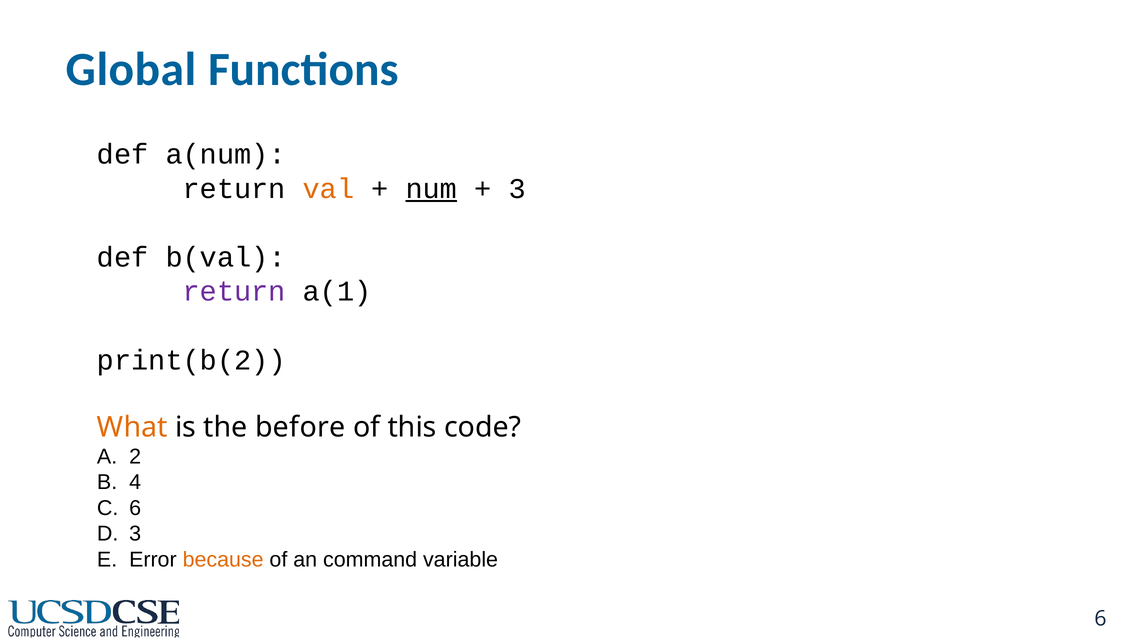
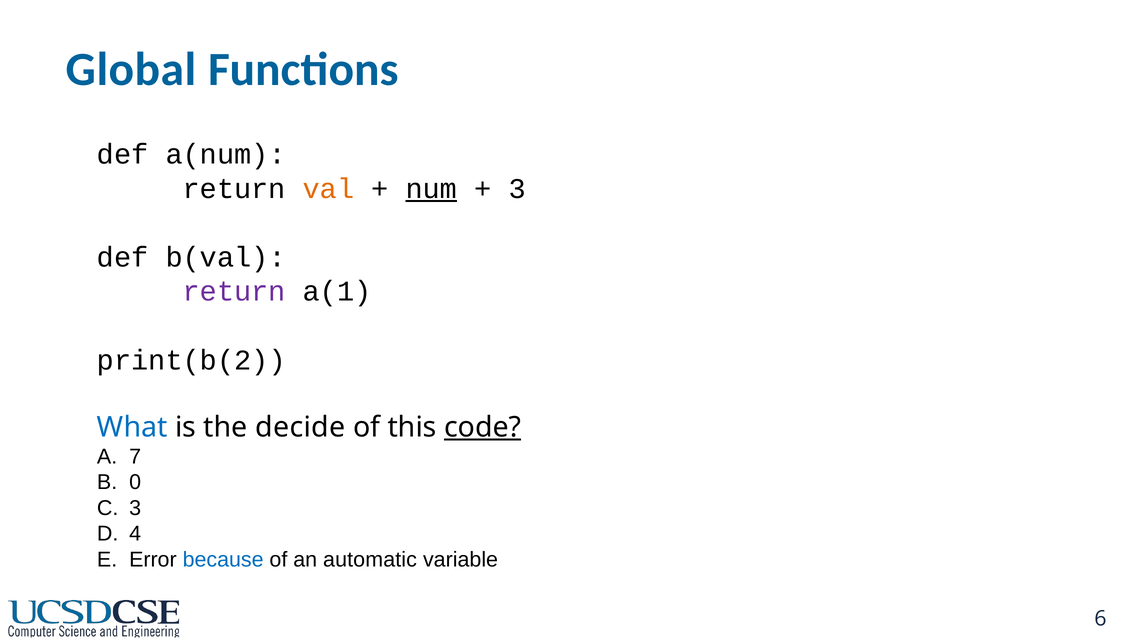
What colour: orange -> blue
before: before -> decide
code underline: none -> present
2: 2 -> 7
4: 4 -> 0
6 at (135, 508): 6 -> 3
3 at (135, 534): 3 -> 4
because colour: orange -> blue
command: command -> automatic
